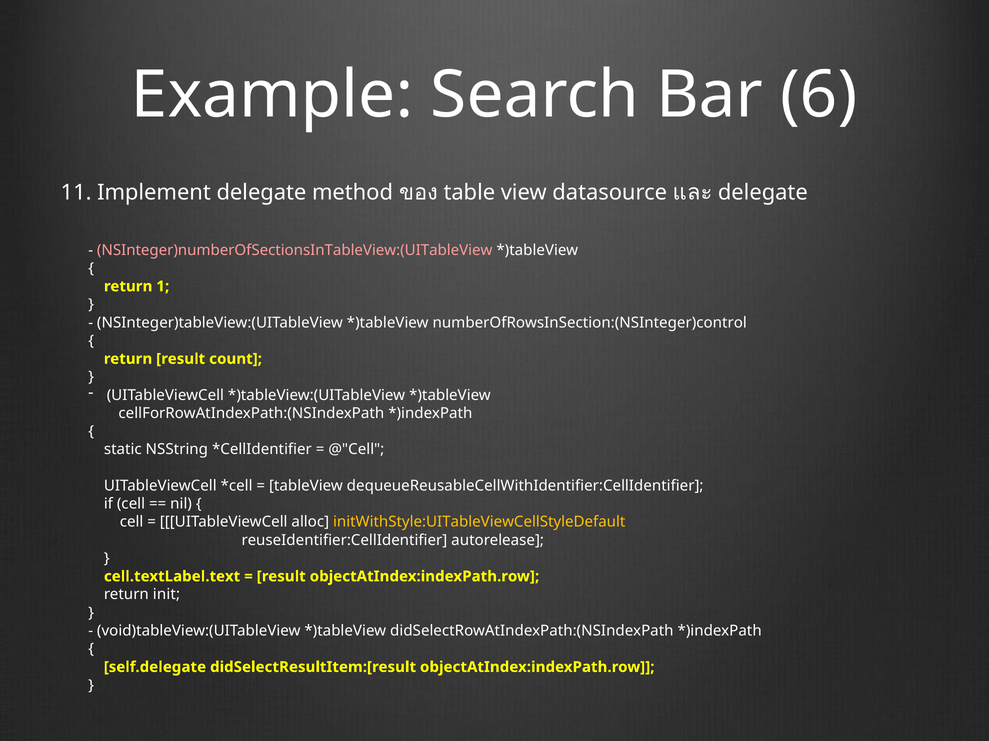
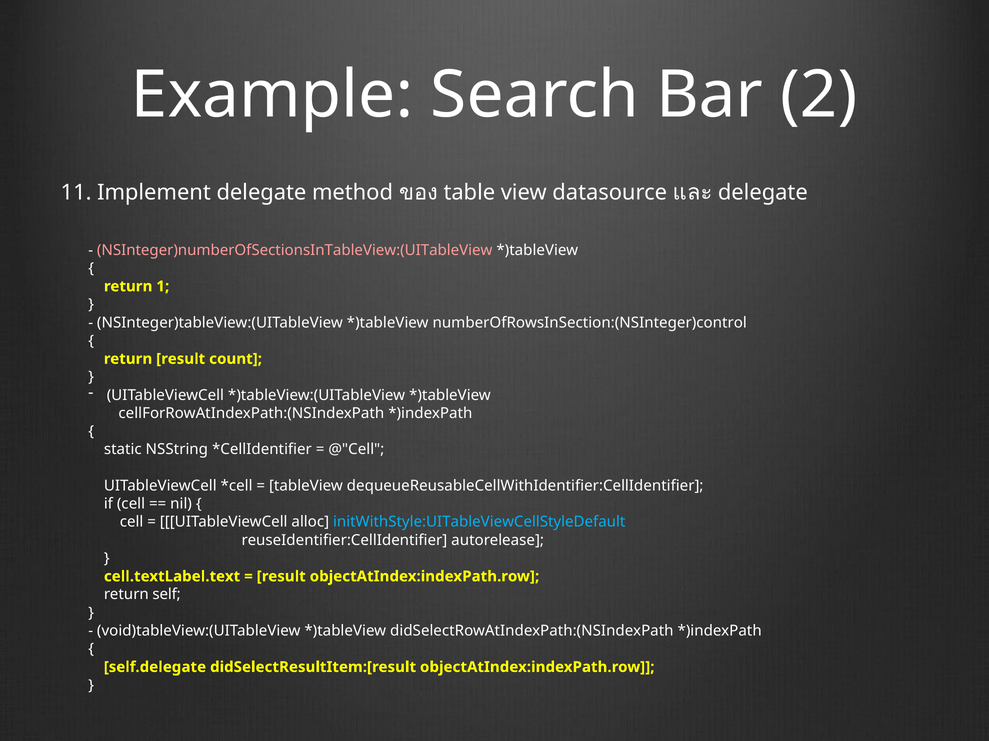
6: 6 -> 2
initWithStyle:UITableViewCellStyleDefault colour: yellow -> light blue
init: init -> self
